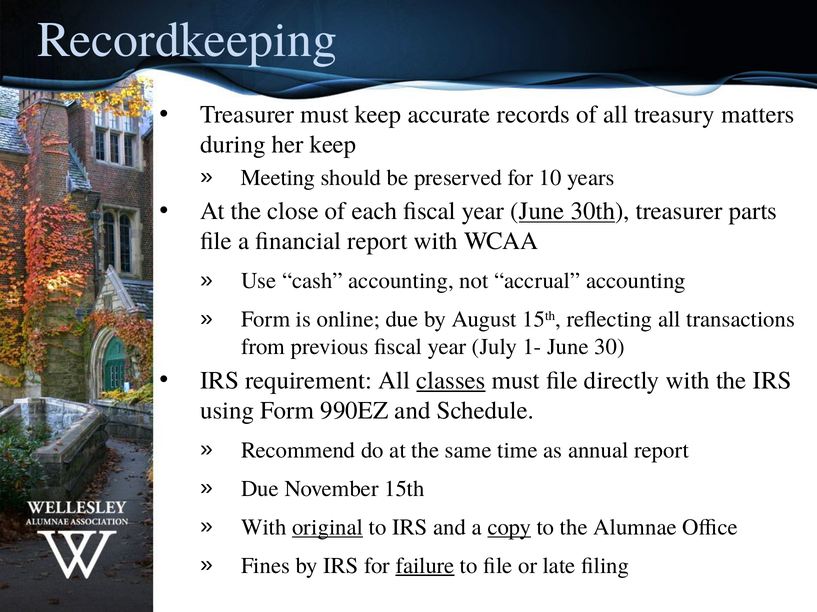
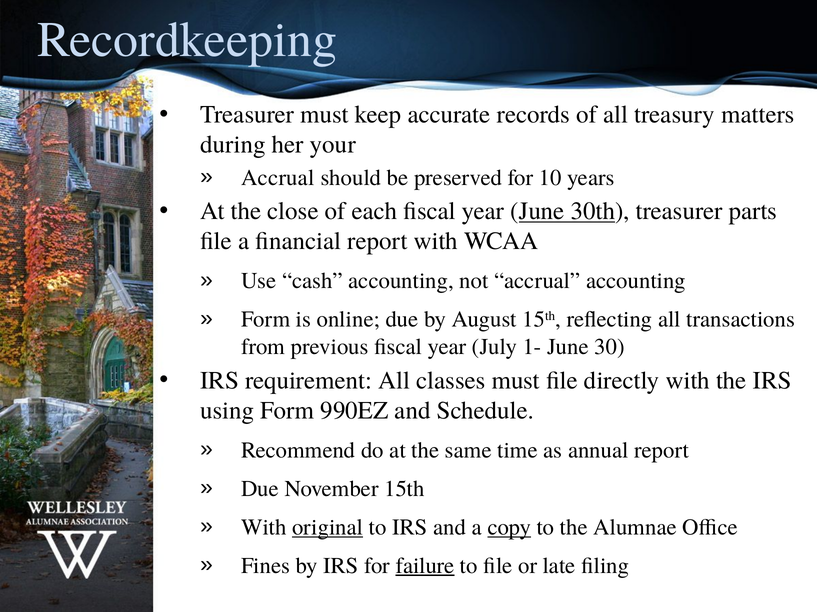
her keep: keep -> your
Meeting at (278, 178): Meeting -> Accrual
classes underline: present -> none
